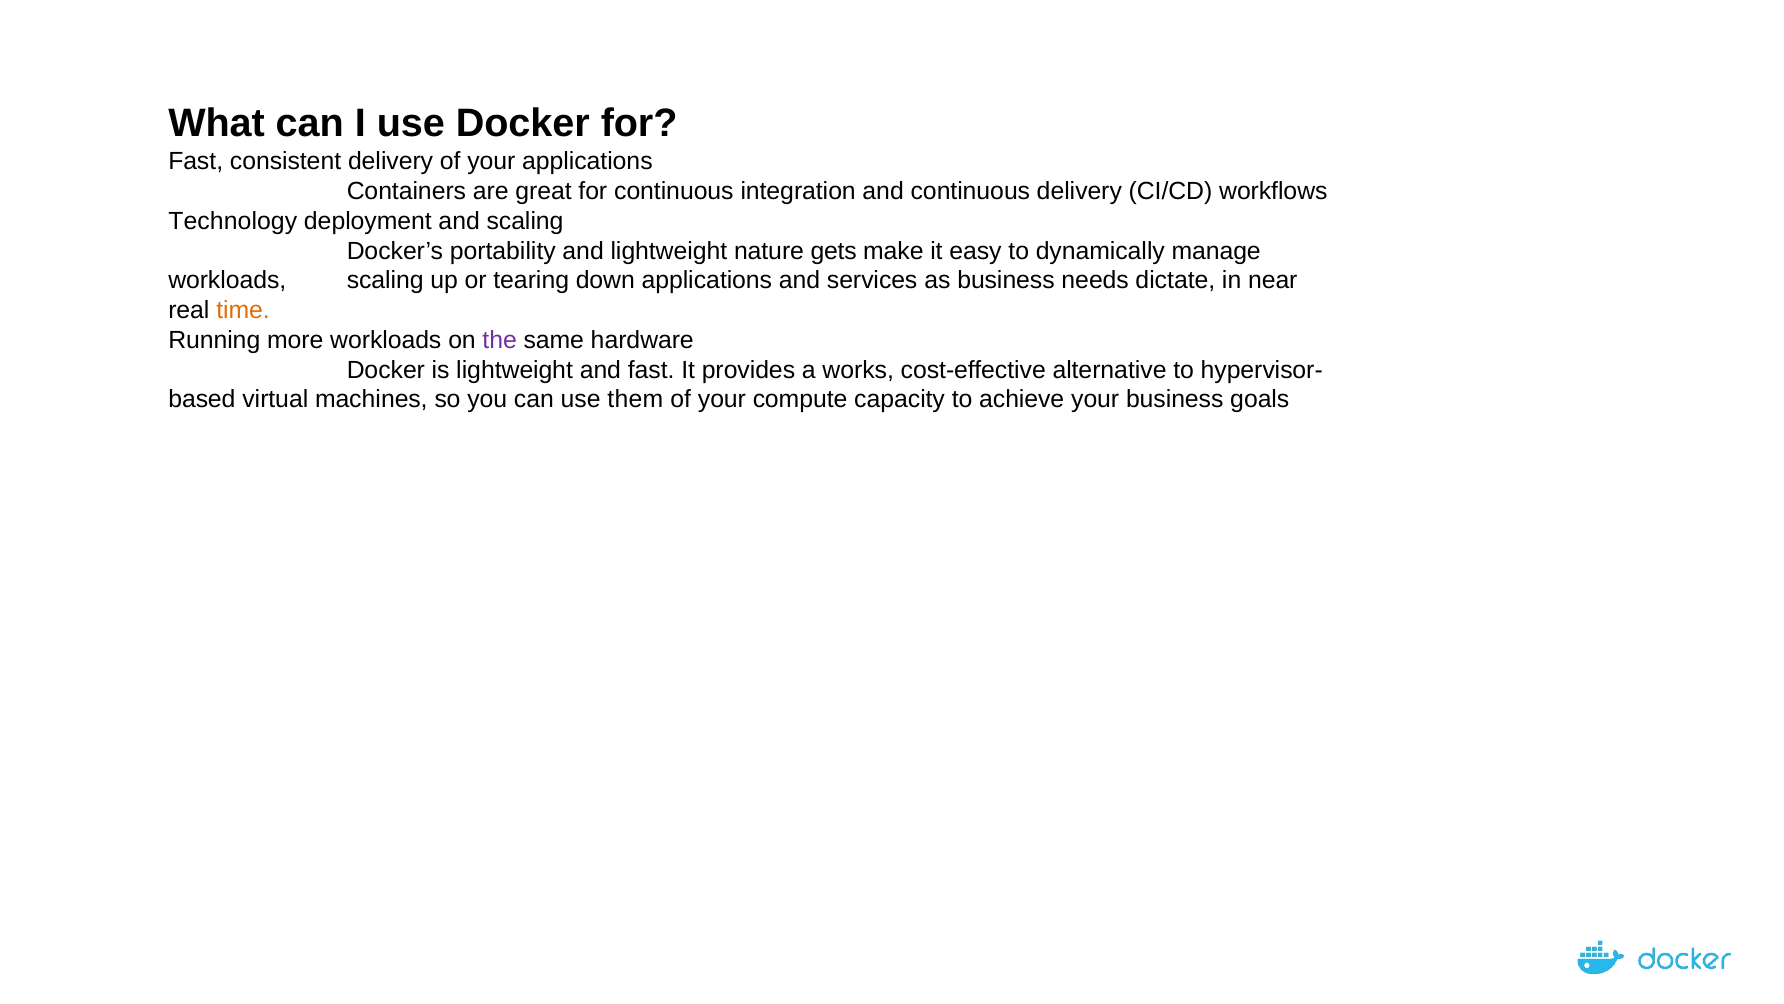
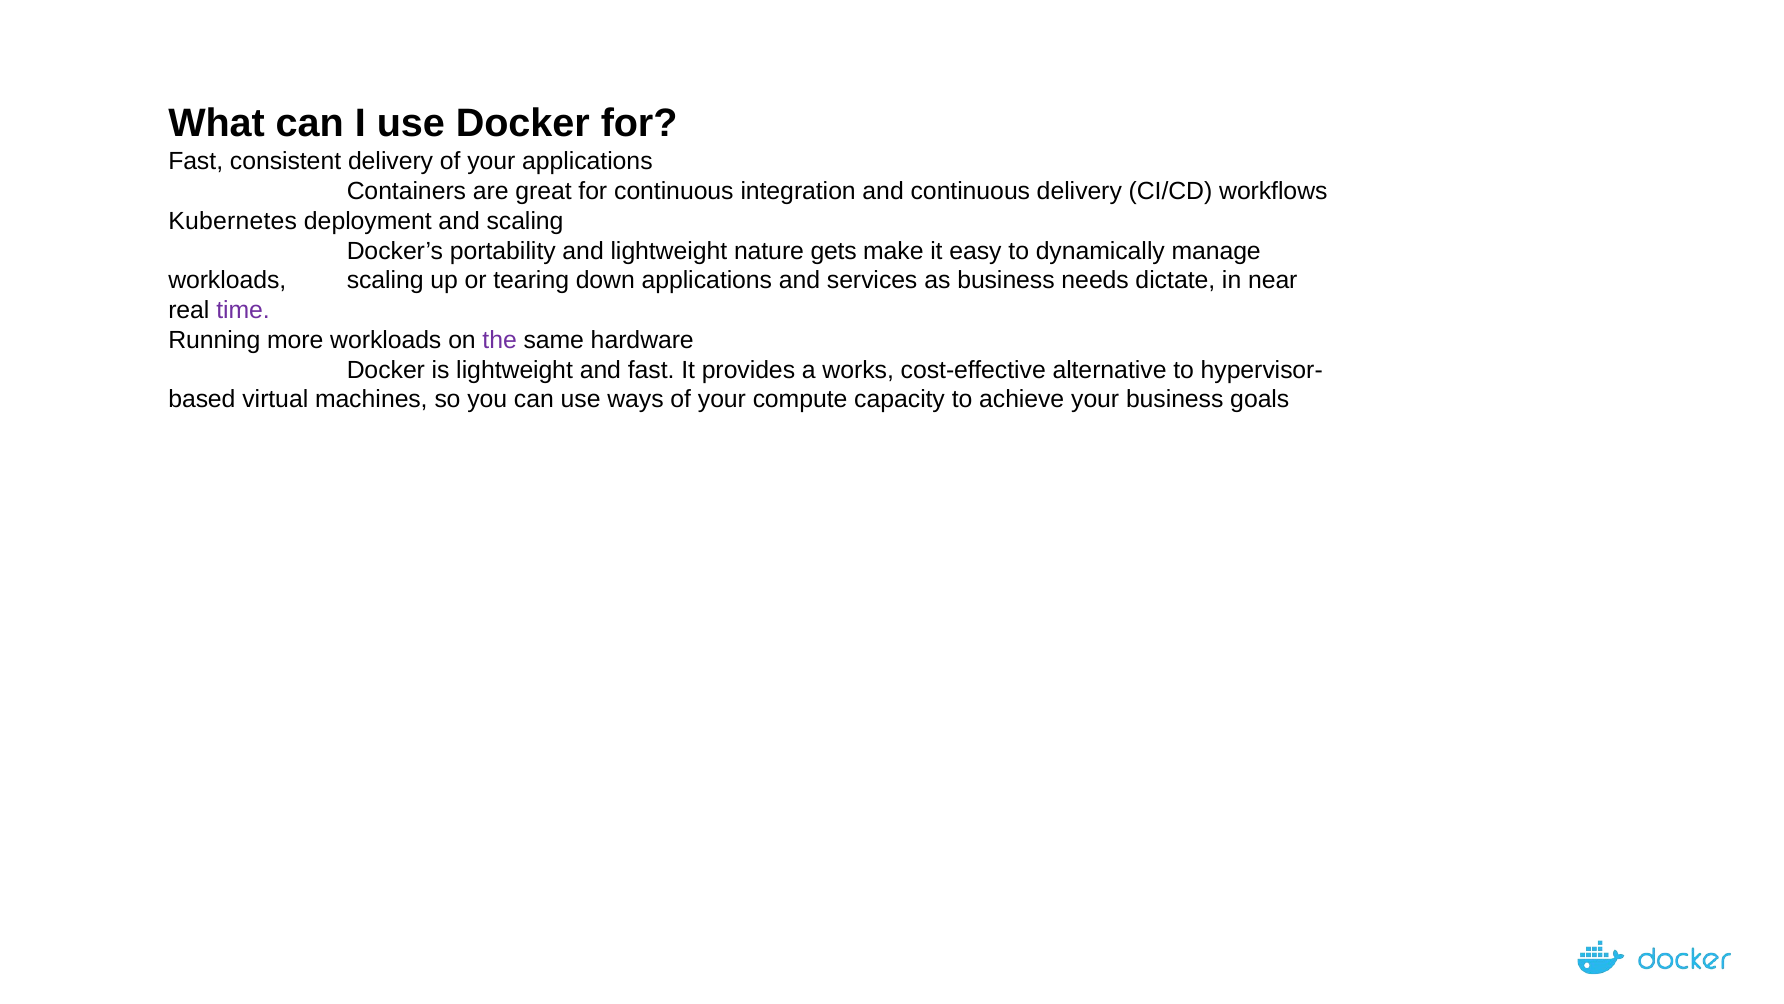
Technology: Technology -> Kubernetes
time colour: orange -> purple
them: them -> ways
